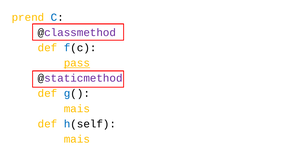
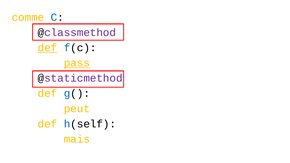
prend: prend -> comme
def at (48, 48) underline: none -> present
mais at (77, 109): mais -> peut
